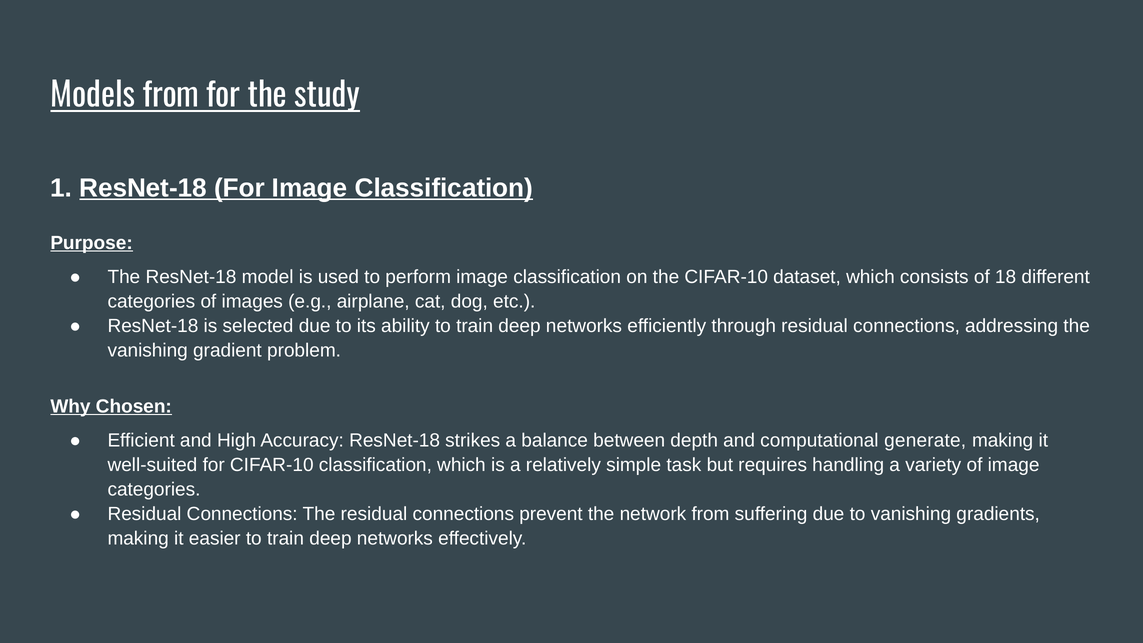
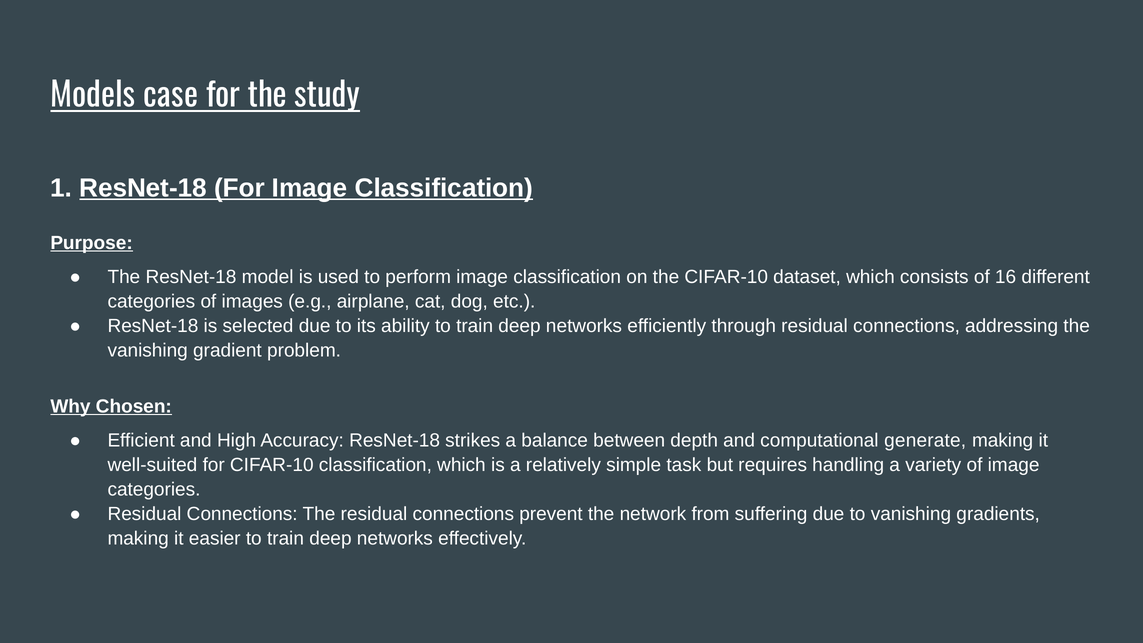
Models from: from -> case
18: 18 -> 16
